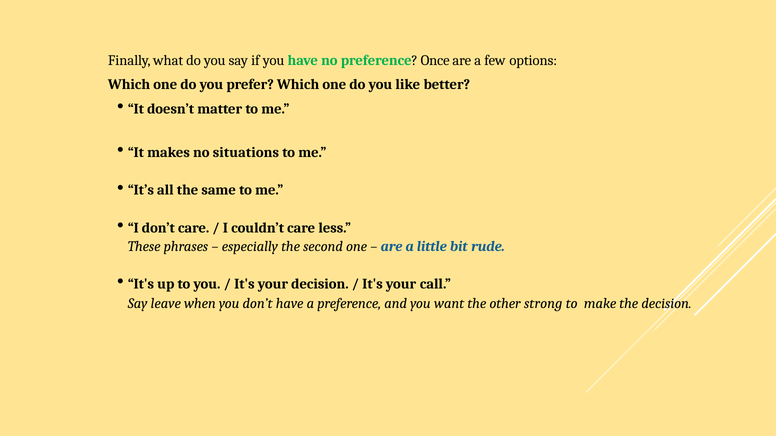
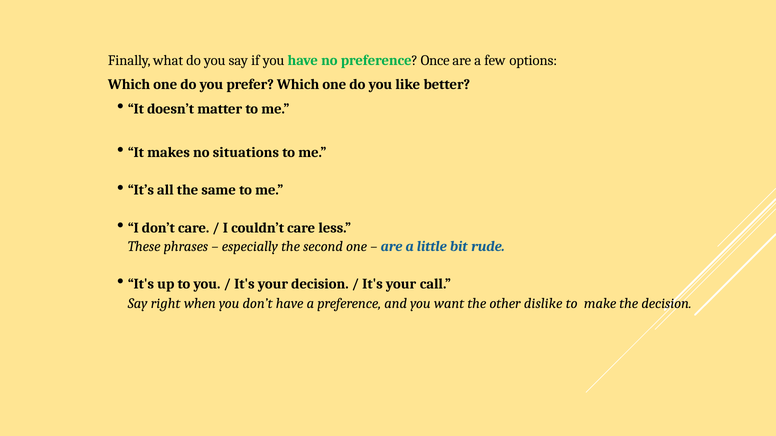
leave: leave -> right
strong: strong -> dislike
